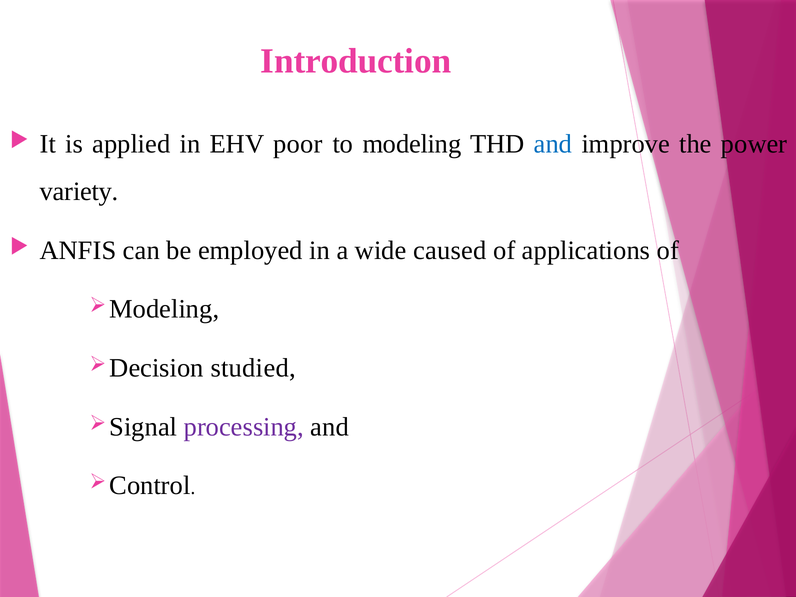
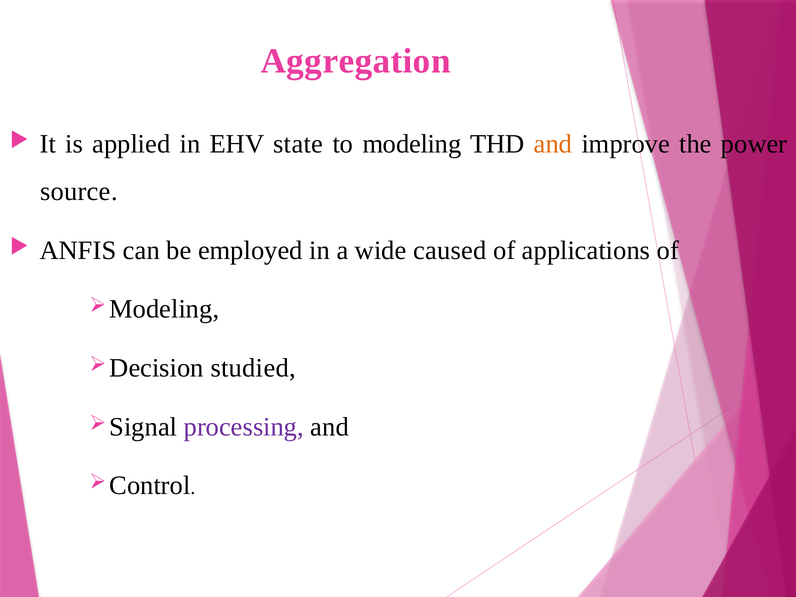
Introduction: Introduction -> Aggregation
poor: poor -> state
and at (553, 144) colour: blue -> orange
variety: variety -> source
